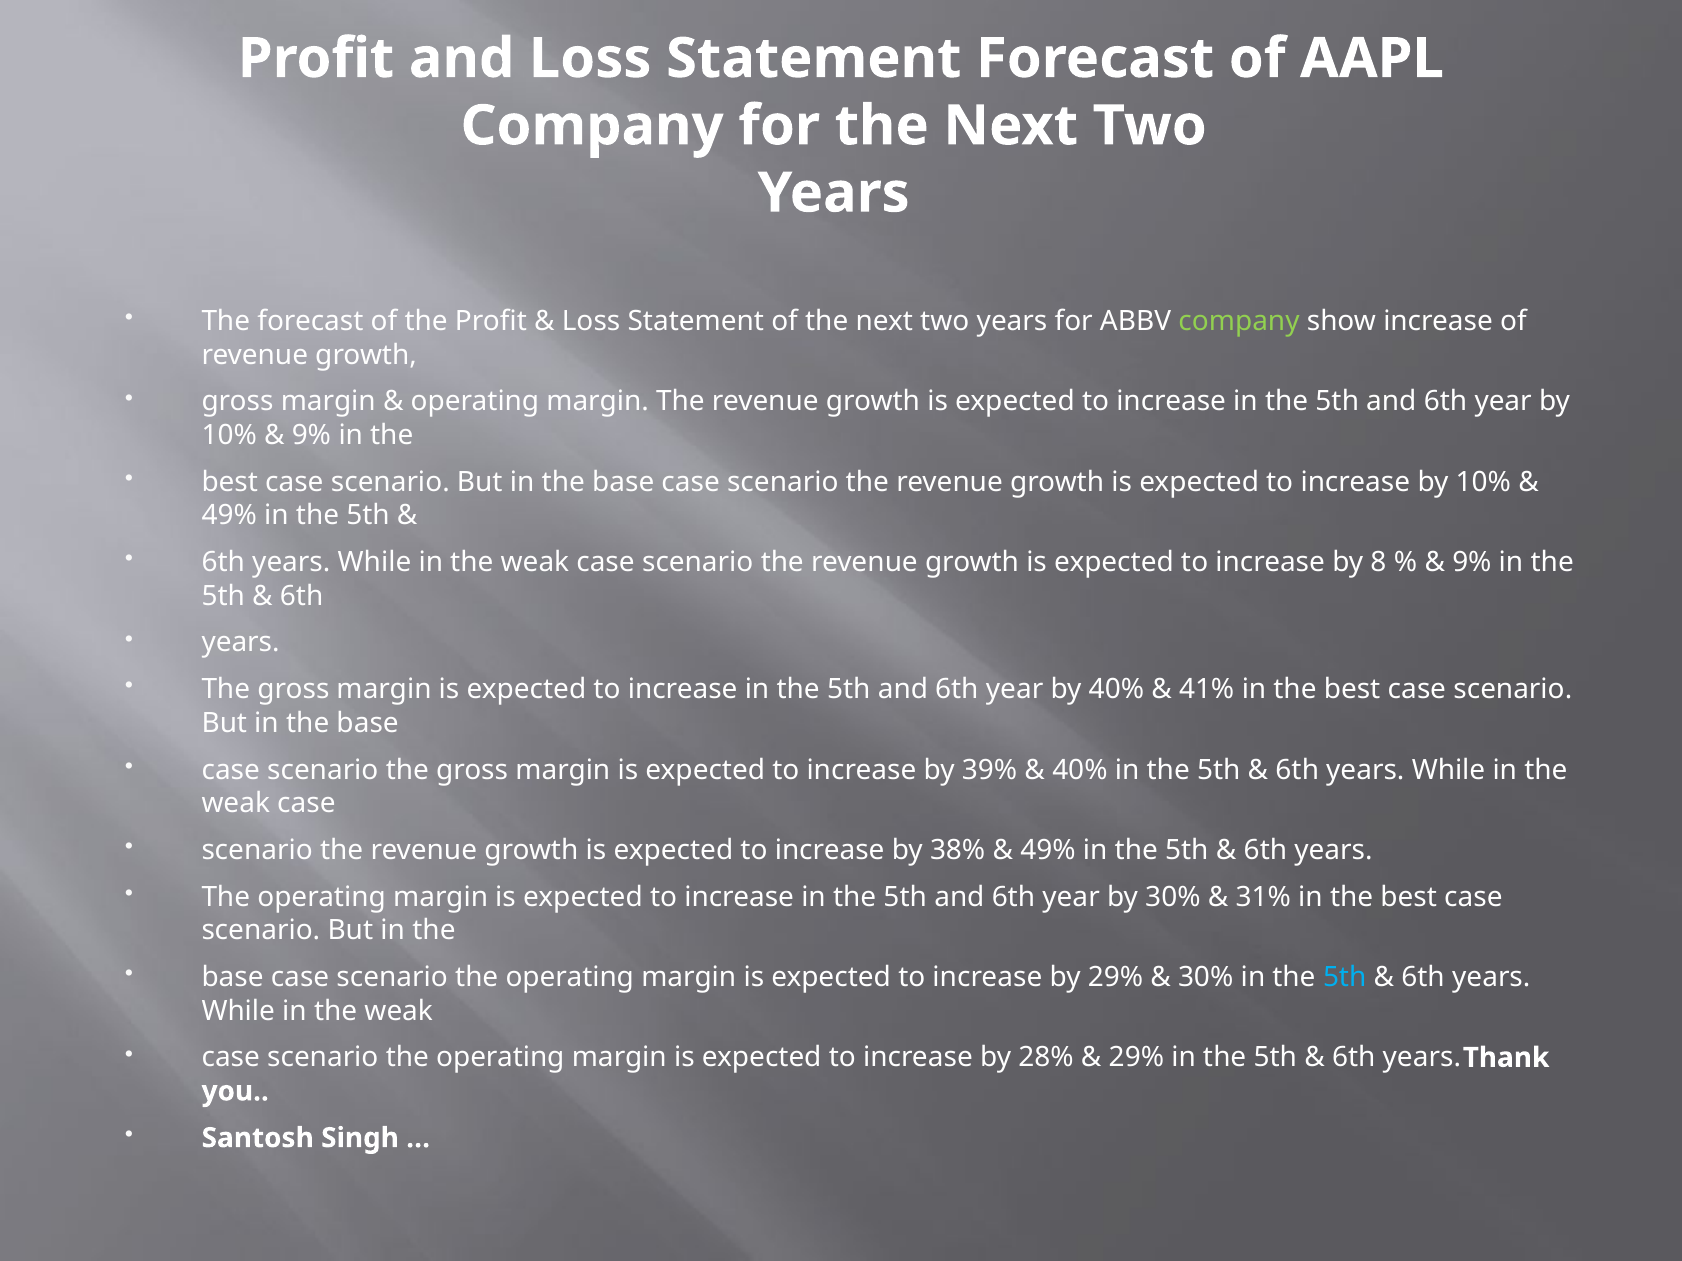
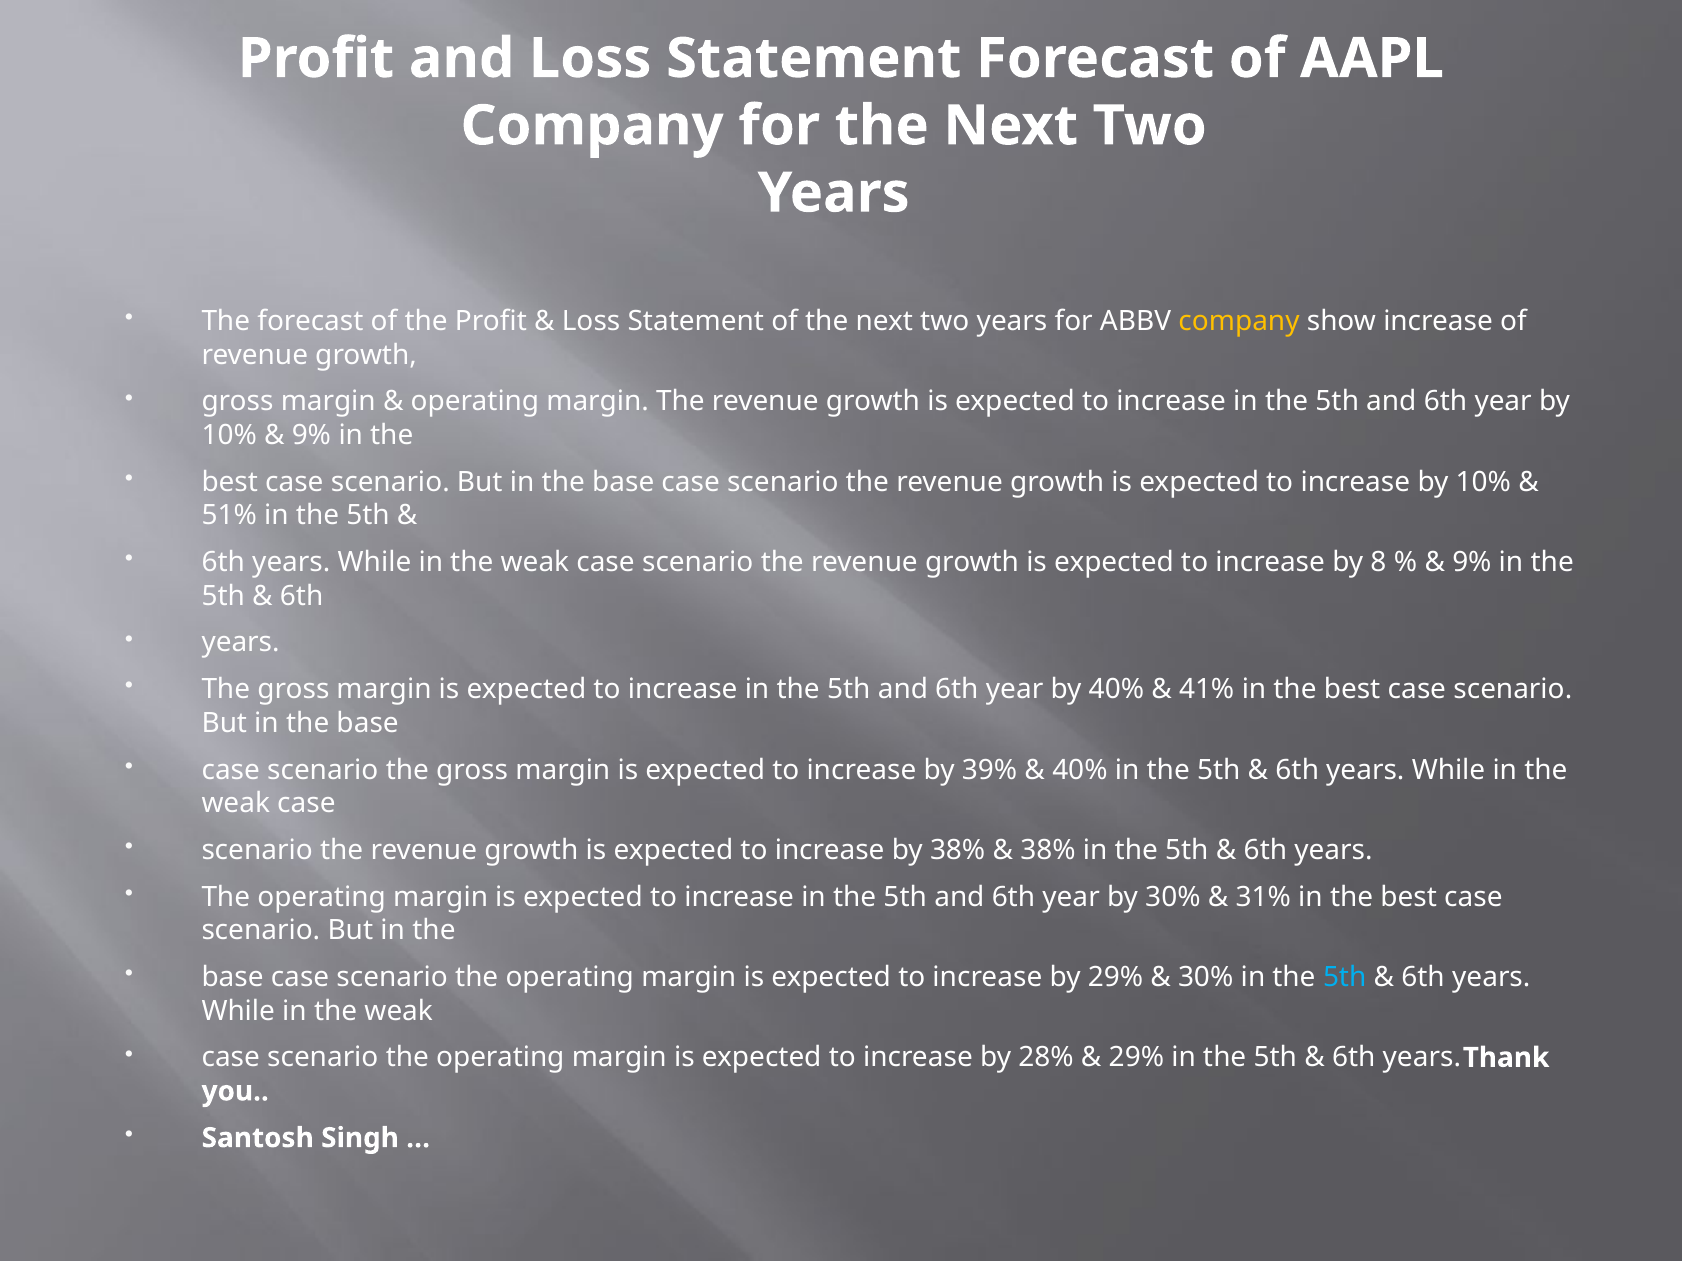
company at (1239, 321) colour: light green -> yellow
49% at (229, 516): 49% -> 51%
49% at (1048, 850): 49% -> 38%
